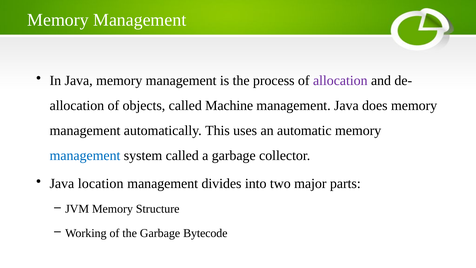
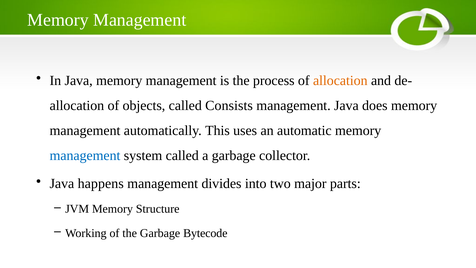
allocation at (340, 80) colour: purple -> orange
Machine: Machine -> Consists
location: location -> happens
